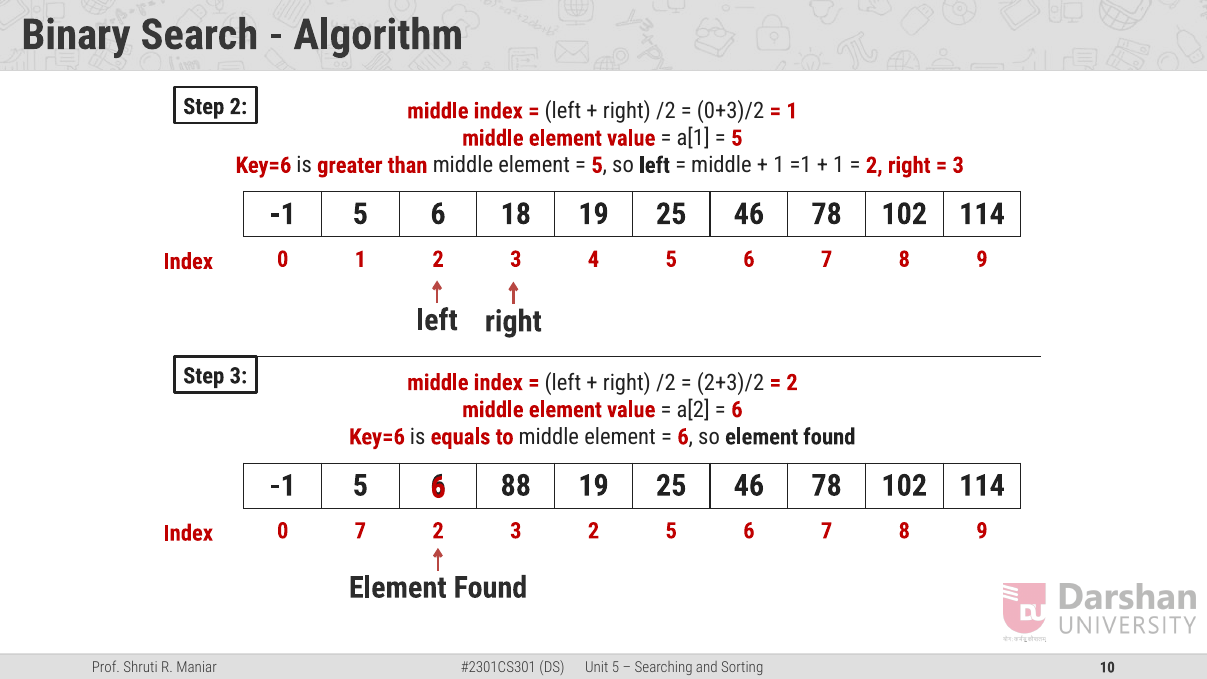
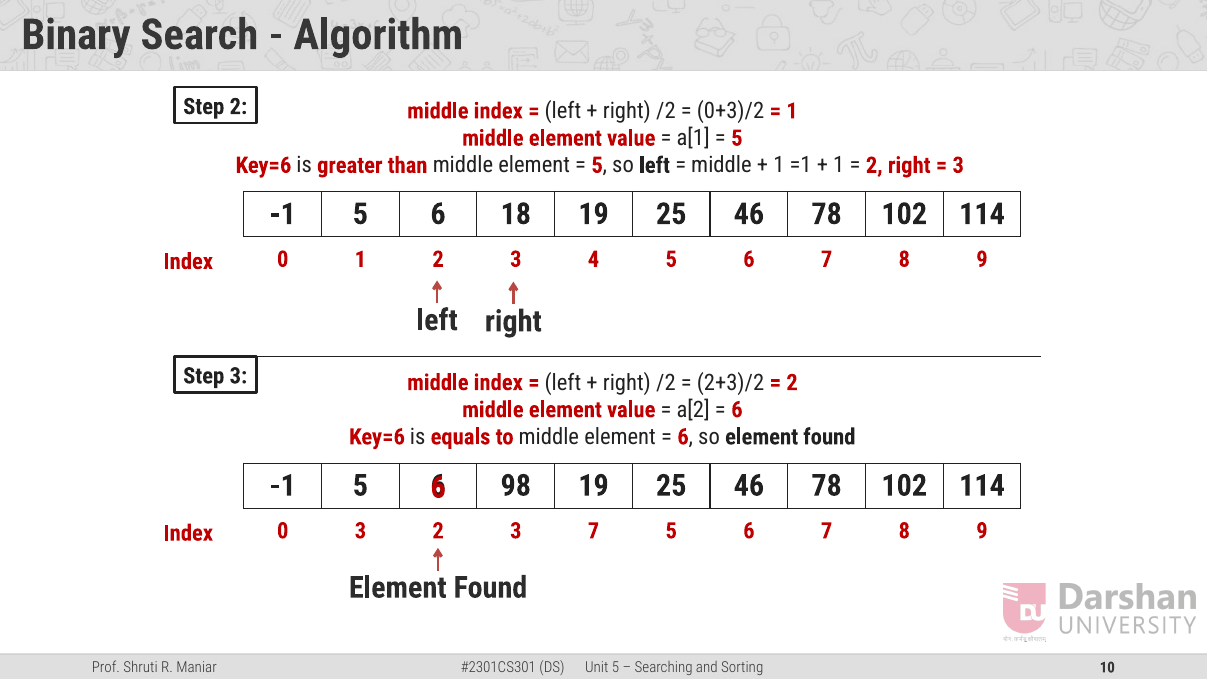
88: 88 -> 98
0 7: 7 -> 3
3 2: 2 -> 7
